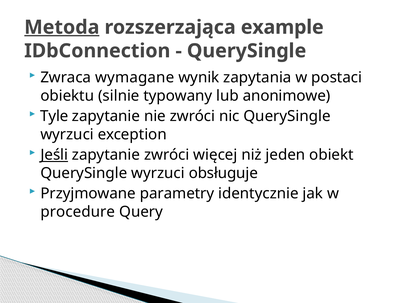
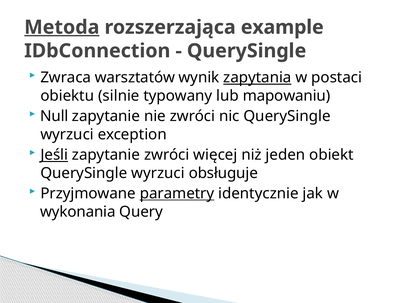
wymagane: wymagane -> warsztatów
zapytania underline: none -> present
anonimowe: anonimowe -> mapowaniu
Tyle: Tyle -> Null
parametry underline: none -> present
procedure: procedure -> wykonania
